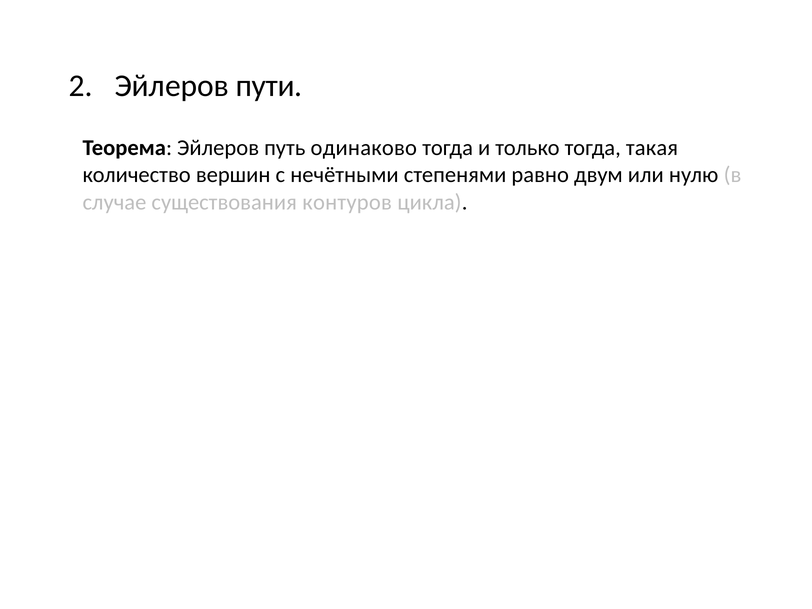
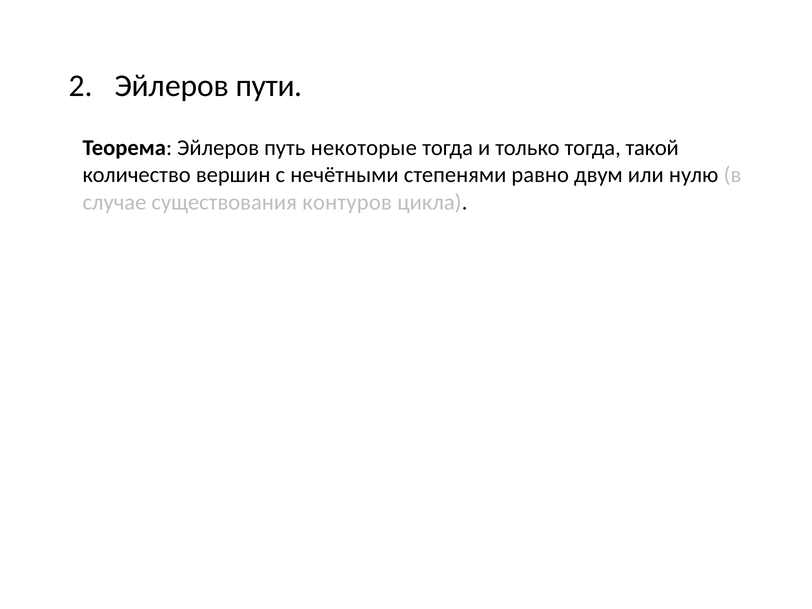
одинаково: одинаково -> некоторые
такая: такая -> такой
